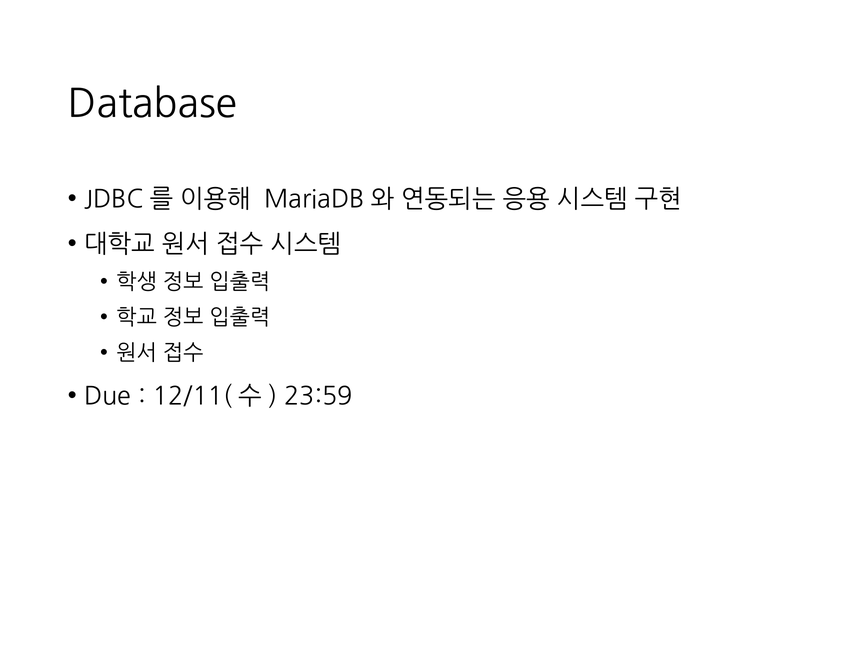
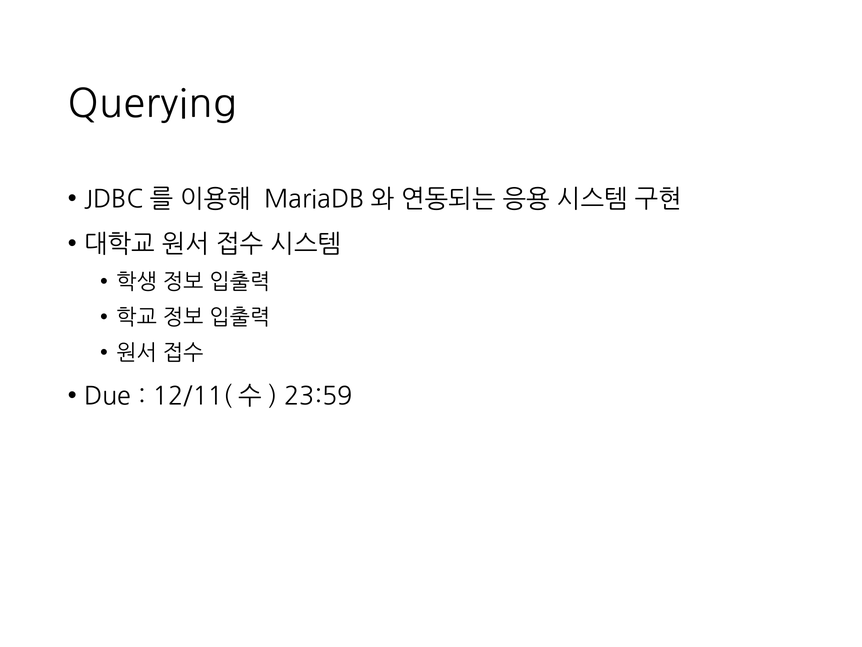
Database: Database -> Querying
